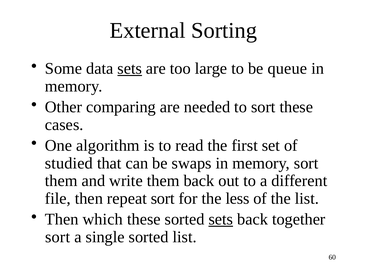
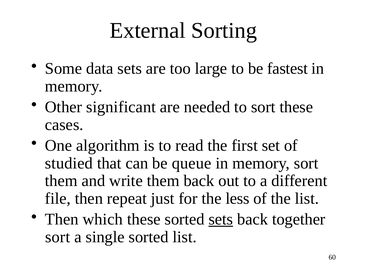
sets at (130, 69) underline: present -> none
queue: queue -> fastest
comparing: comparing -> significant
swaps: swaps -> queue
repeat sort: sort -> just
